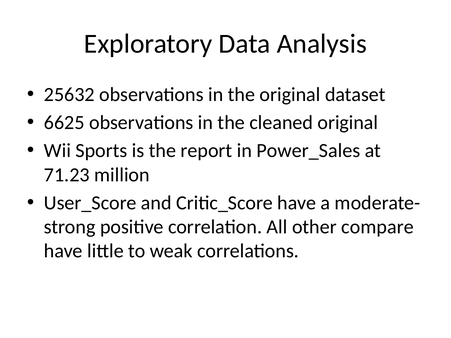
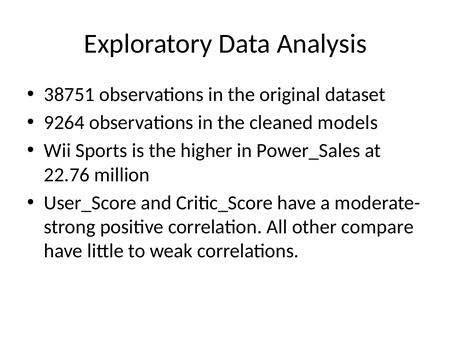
25632: 25632 -> 38751
6625: 6625 -> 9264
cleaned original: original -> models
report: report -> higher
71.23: 71.23 -> 22.76
